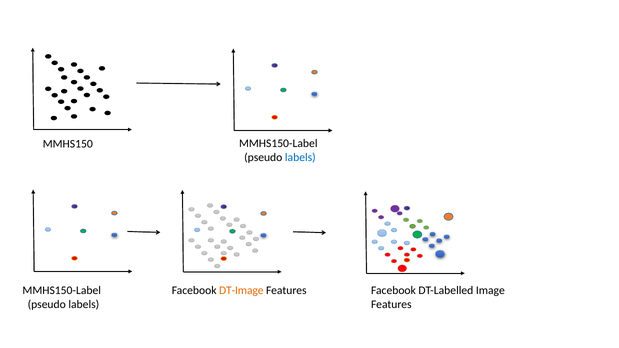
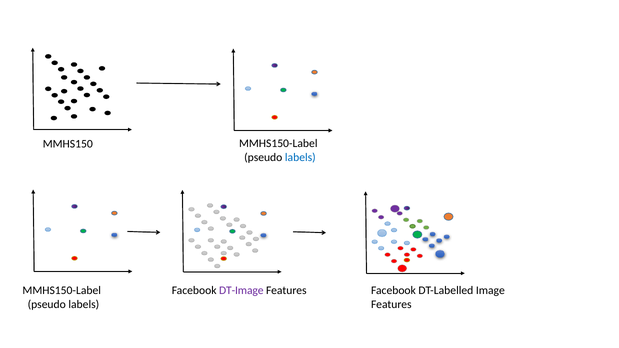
DT-Image colour: orange -> purple
